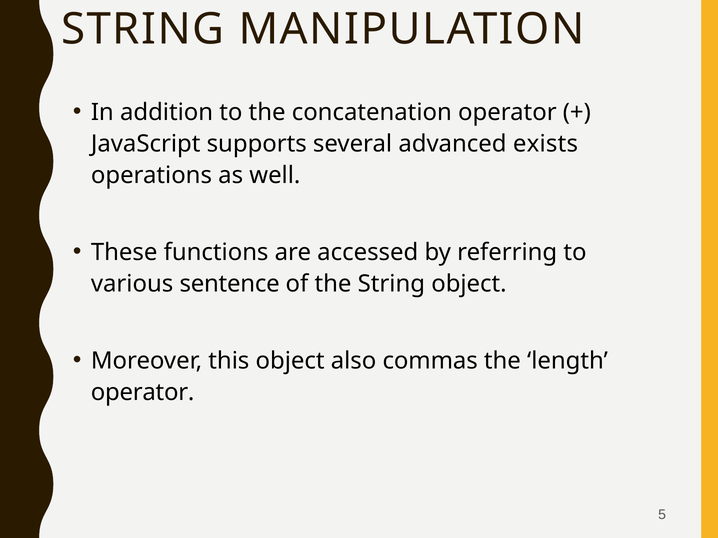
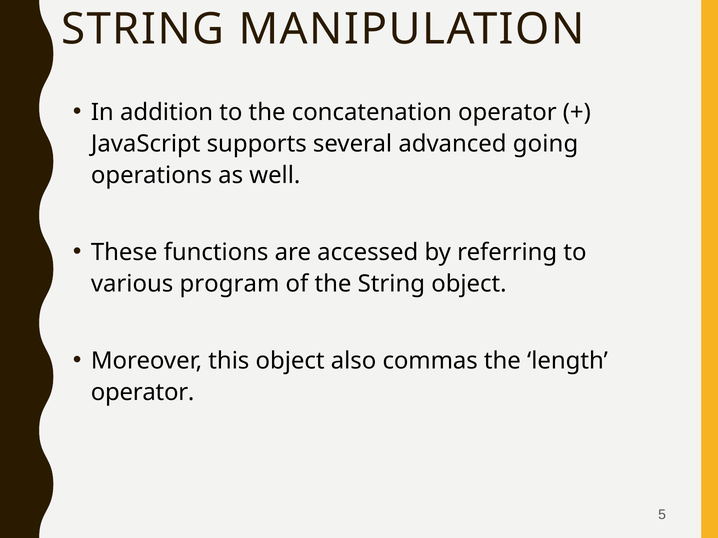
exists: exists -> going
sentence: sentence -> program
